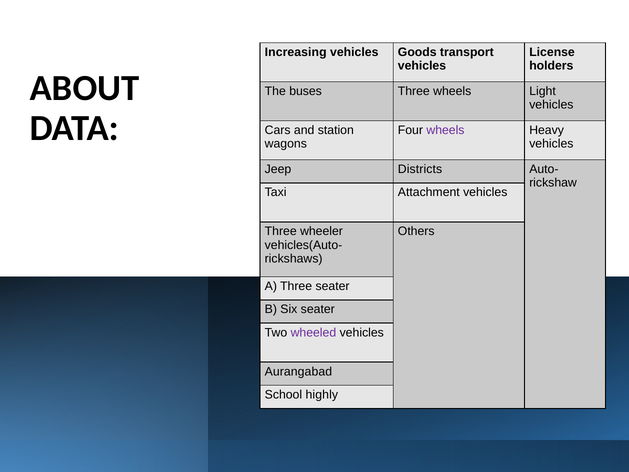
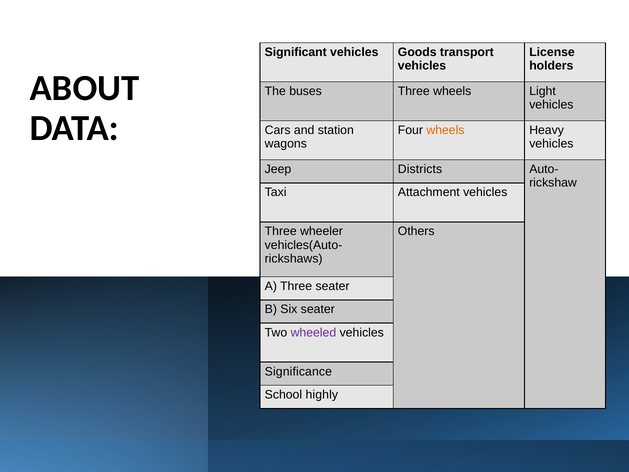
Increasing: Increasing -> Significant
wheels at (445, 130) colour: purple -> orange
Aurangabad: Aurangabad -> Significance
